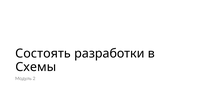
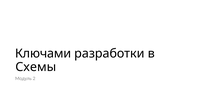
Состоять: Состоять -> Ключами
